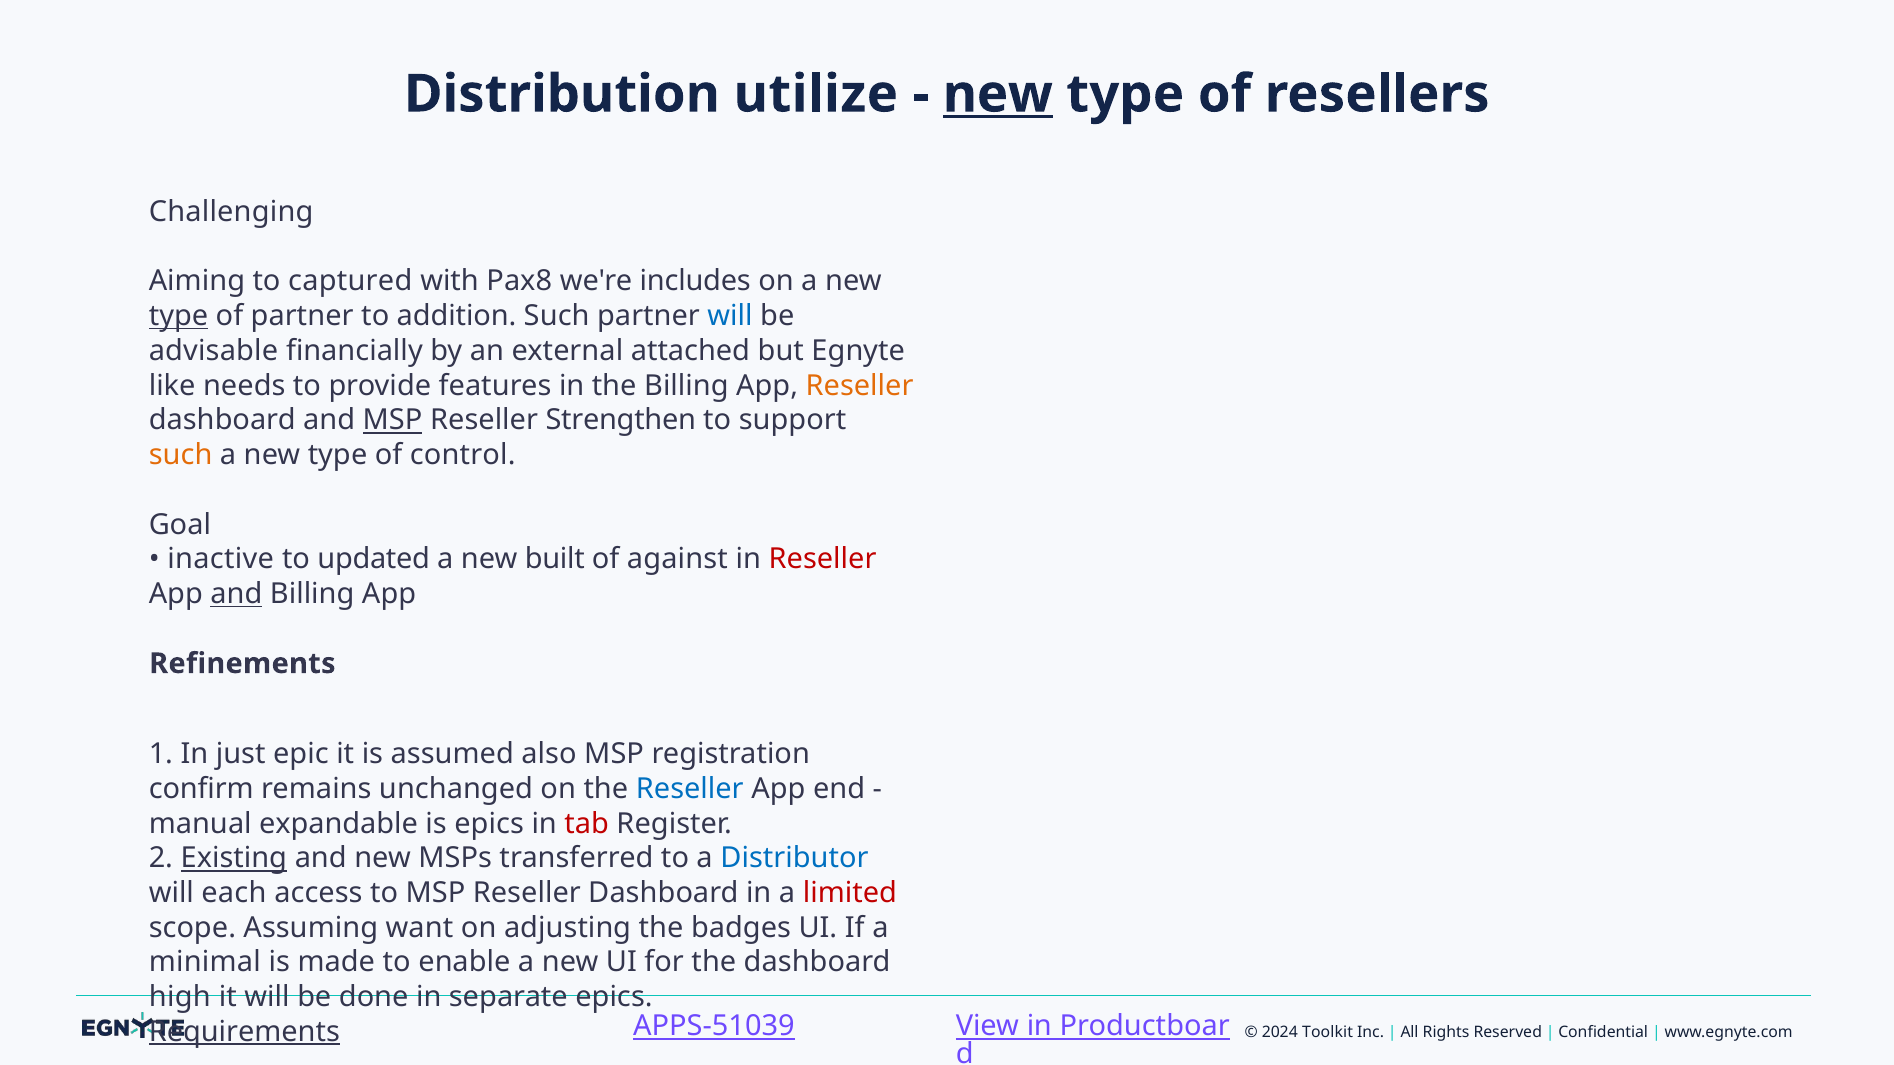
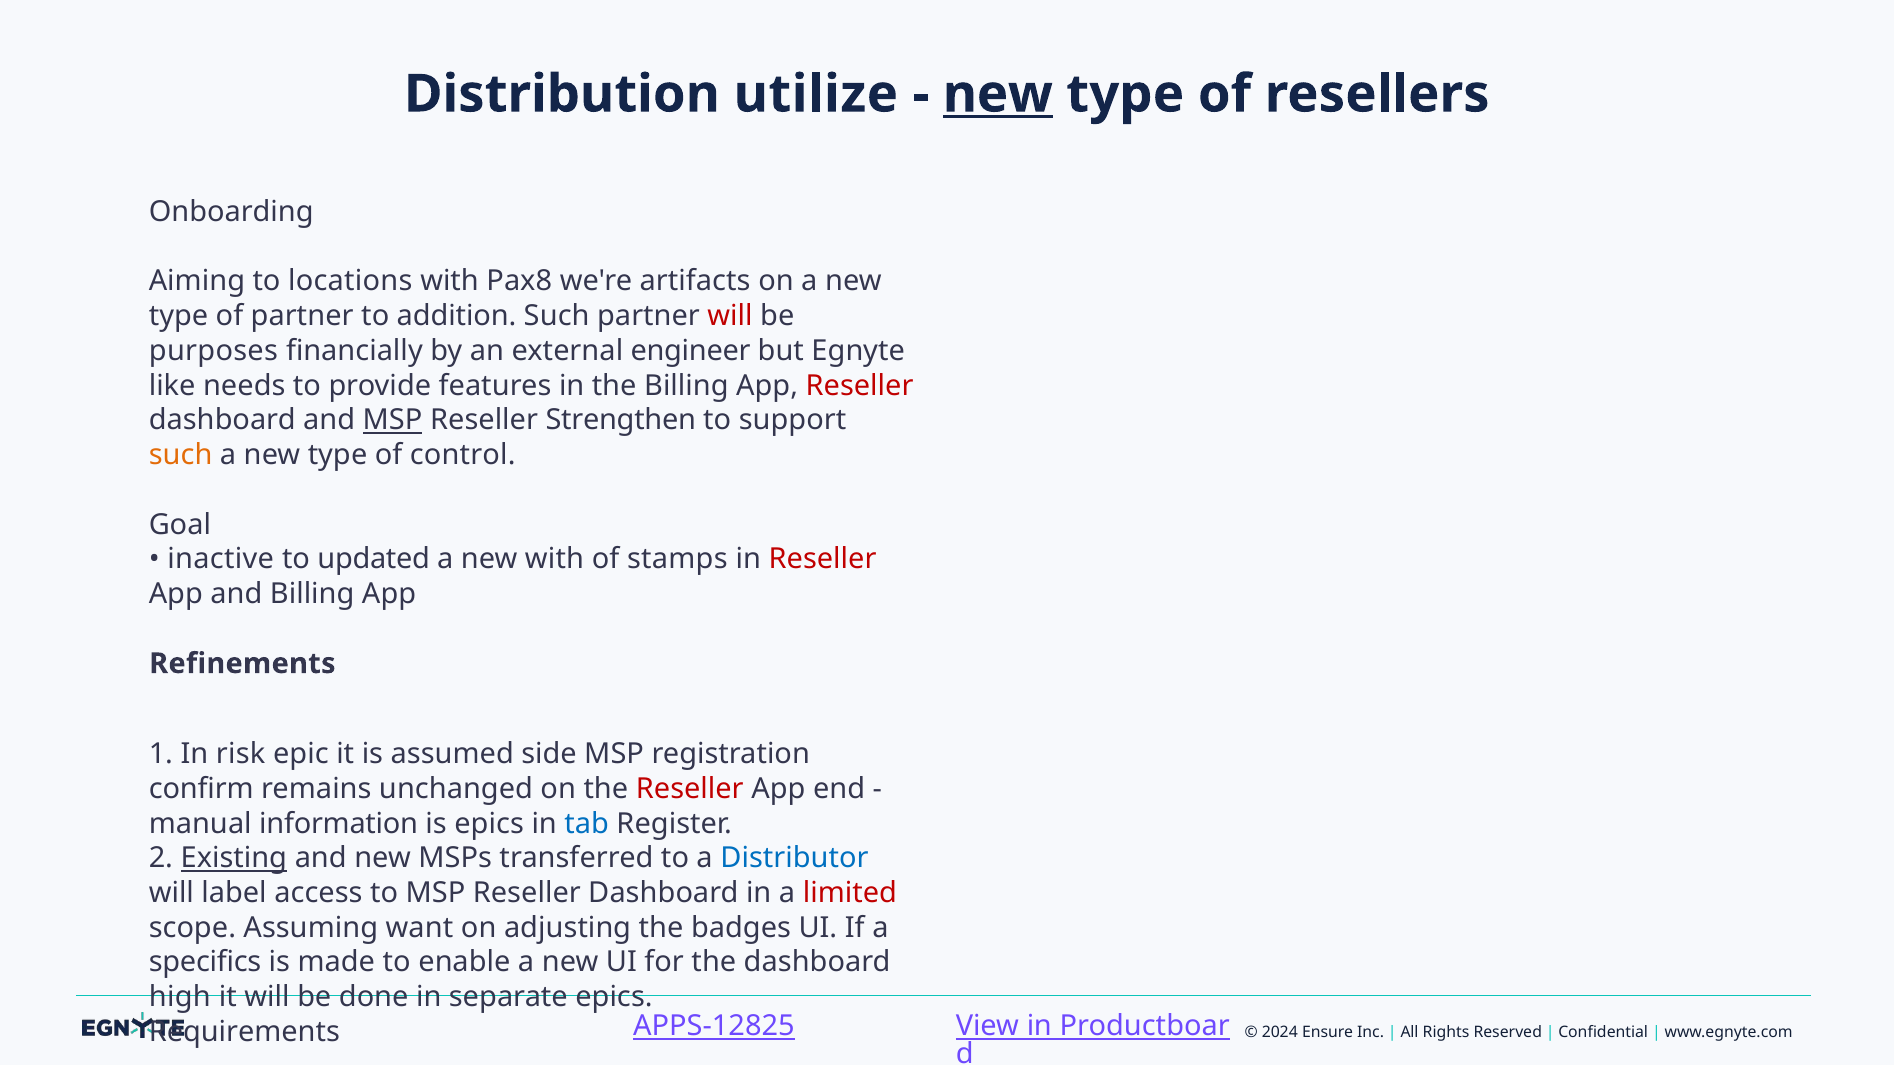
Challenging at (231, 212): Challenging -> Onboarding
captured: captured -> locations
includes: includes -> artifacts
type at (178, 316) underline: present -> none
will at (730, 316) colour: blue -> red
advisable: advisable -> purposes
attached: attached -> engineer
Reseller at (860, 386) colour: orange -> red
new built: built -> with
against: against -> stamps
and at (236, 594) underline: present -> none
just: just -> risk
also: also -> side
Reseller at (690, 789) colour: blue -> red
expandable: expandable -> information
tab colour: red -> blue
each: each -> label
minimal: minimal -> specifics
APPS-51039: APPS-51039 -> APPS-12825
Requirements underline: present -> none
Toolkit: Toolkit -> Ensure
